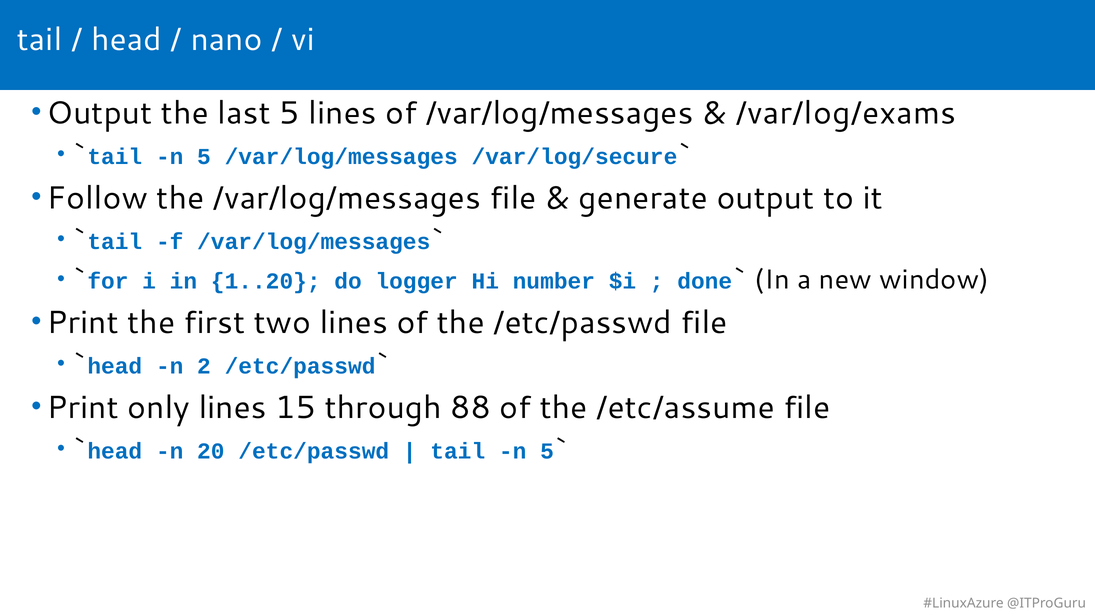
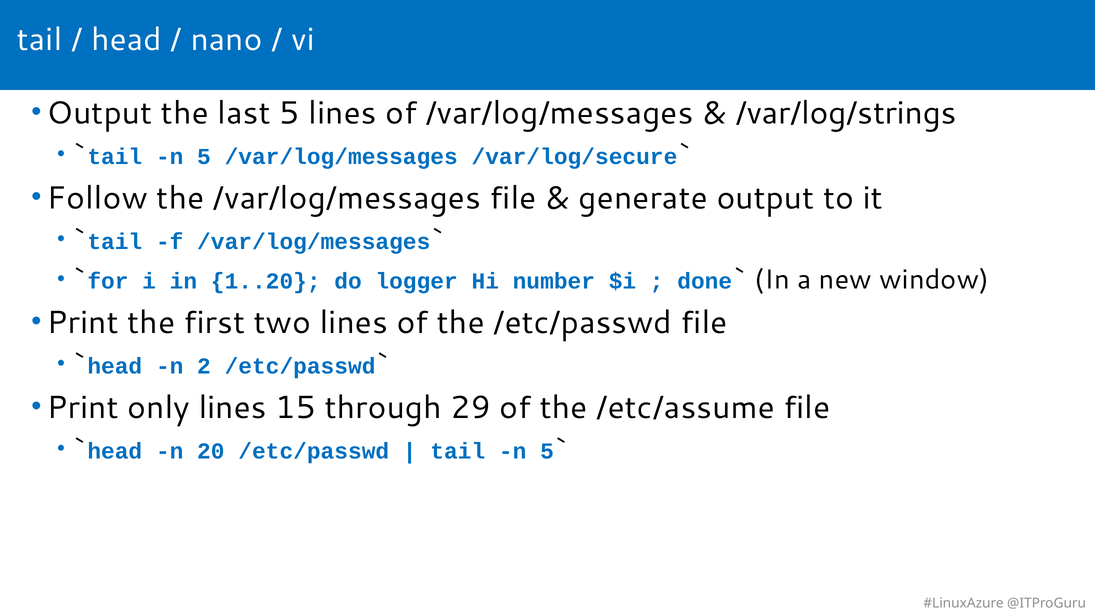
/var/log/exams: /var/log/exams -> /var/log/strings
88: 88 -> 29
